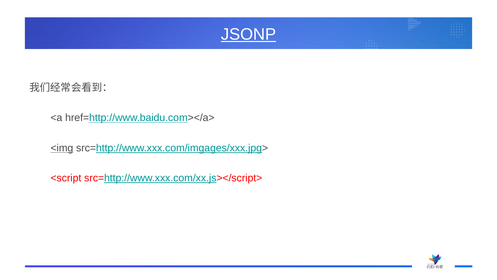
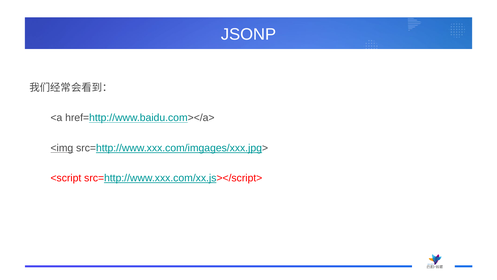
JSONP underline: present -> none
